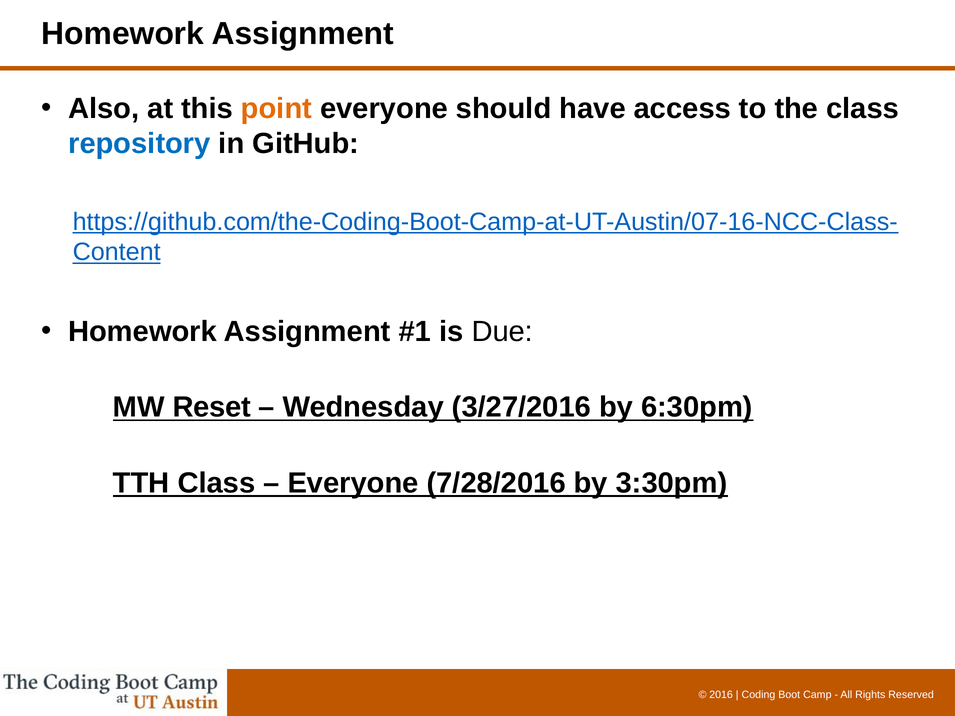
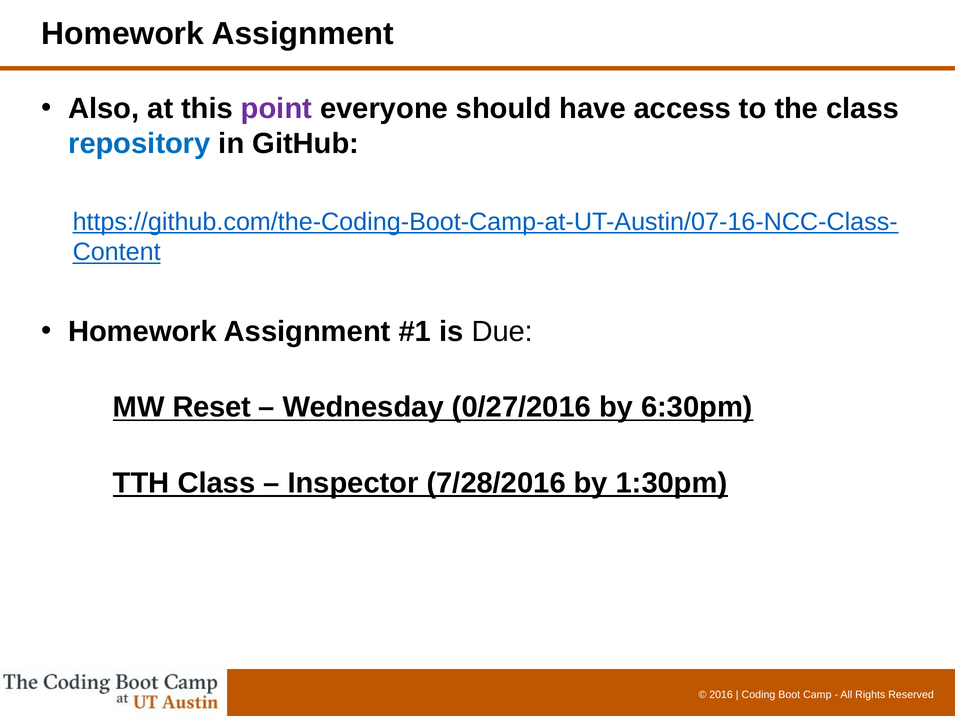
point colour: orange -> purple
3/27/2016: 3/27/2016 -> 0/27/2016
Everyone at (353, 483): Everyone -> Inspector
3:30pm: 3:30pm -> 1:30pm
